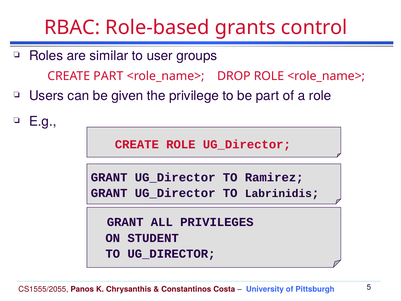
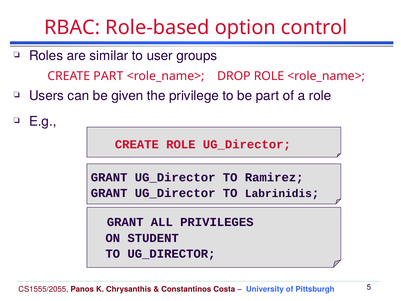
grants: grants -> option
